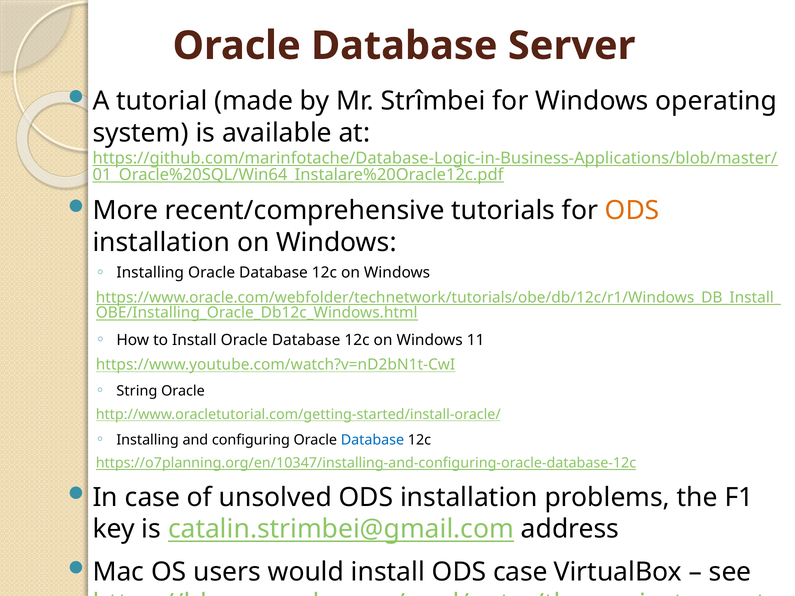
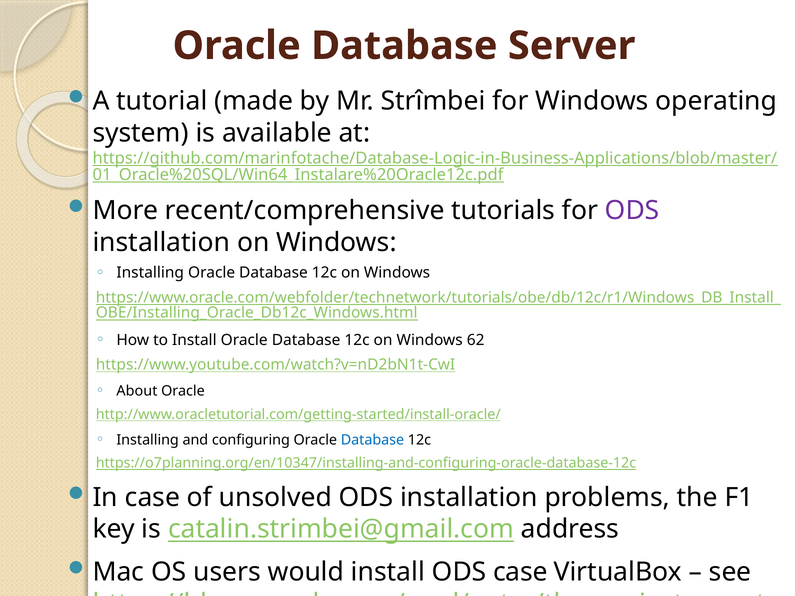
ODS at (632, 211) colour: orange -> purple
11: 11 -> 62
String: String -> About
